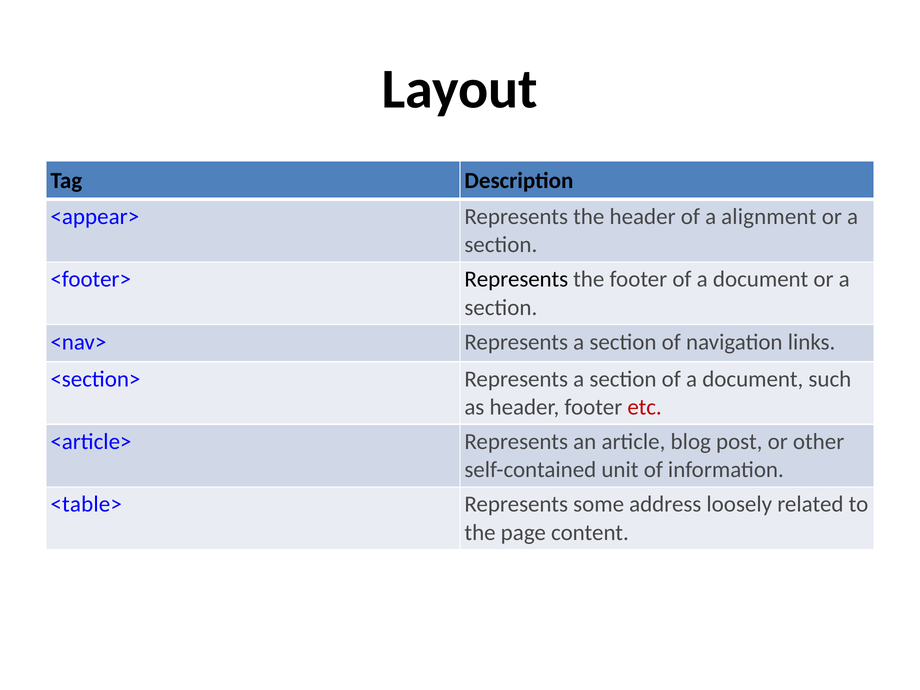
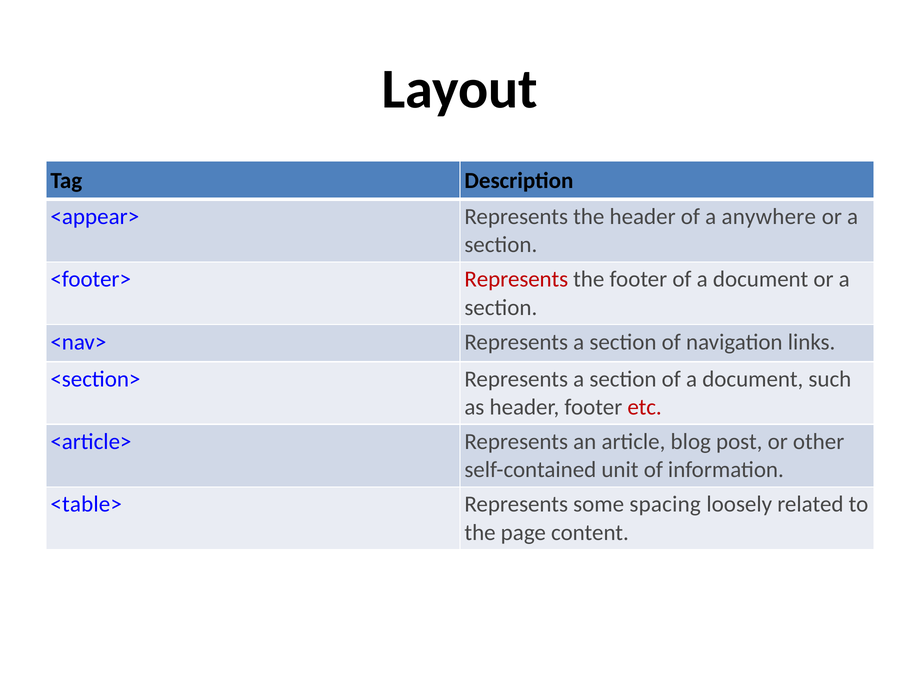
alignment: alignment -> anywhere
Represents at (516, 279) colour: black -> red
address: address -> spacing
